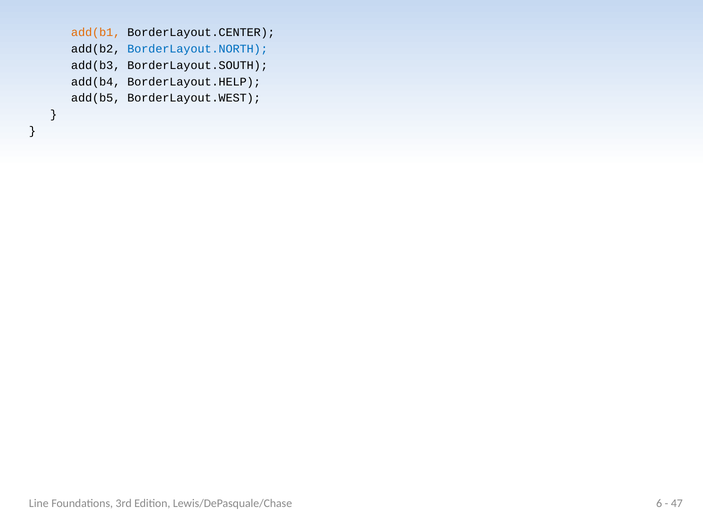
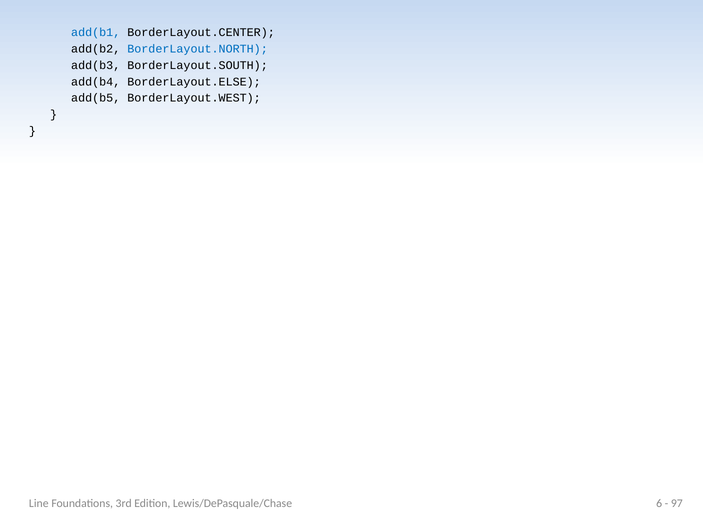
add(b1 colour: orange -> blue
BorderLayout.HELP: BorderLayout.HELP -> BorderLayout.ELSE
47: 47 -> 97
